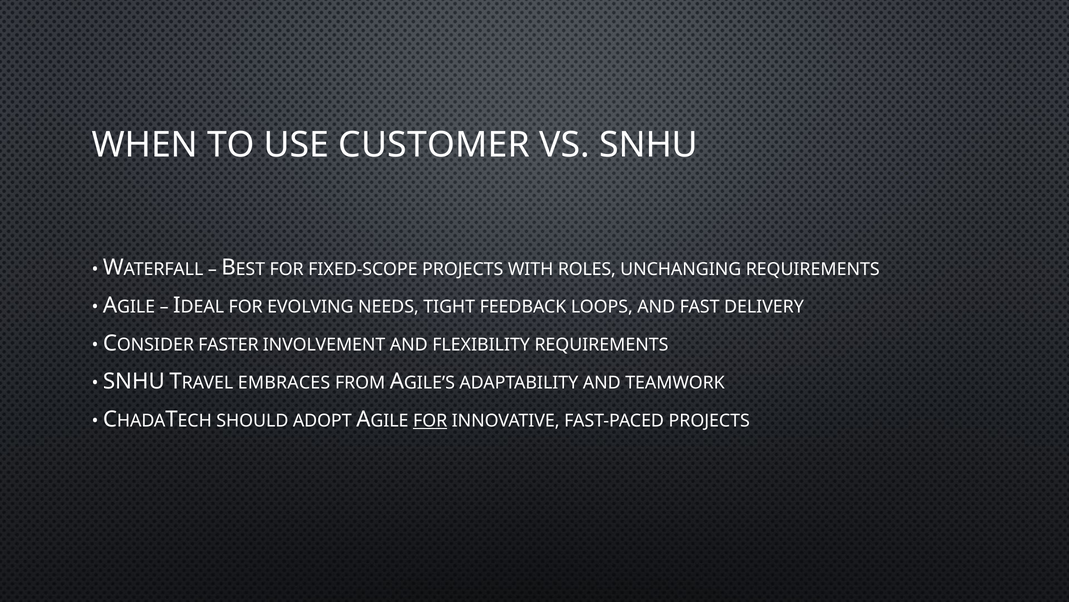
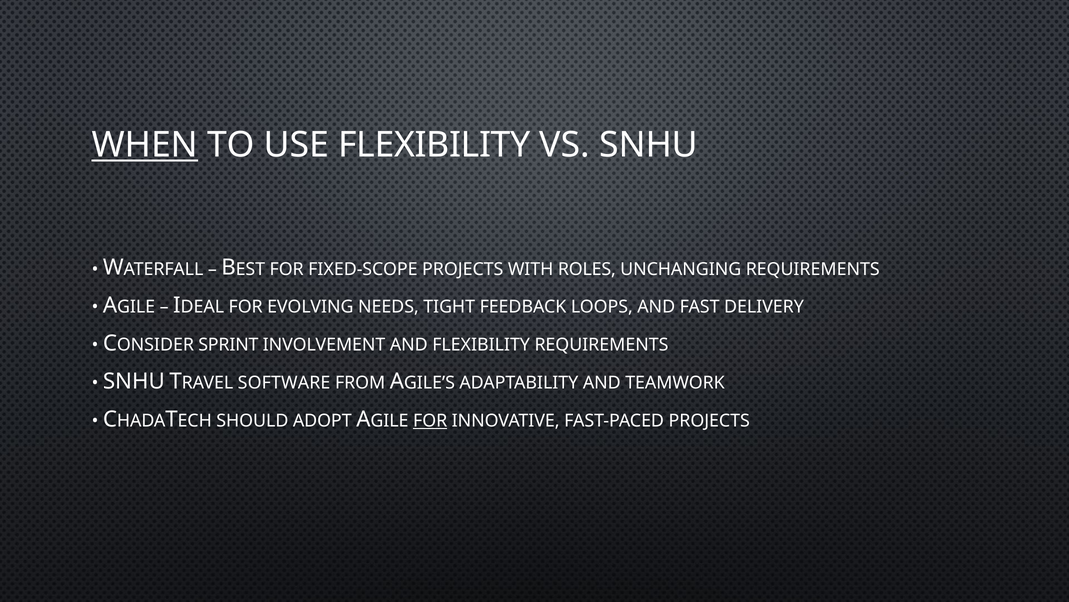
WHEN underline: none -> present
USE CUSTOMER: CUSTOMER -> FLEXIBILITY
FASTER: FASTER -> SPRINT
EMBRACES: EMBRACES -> SOFTWARE
